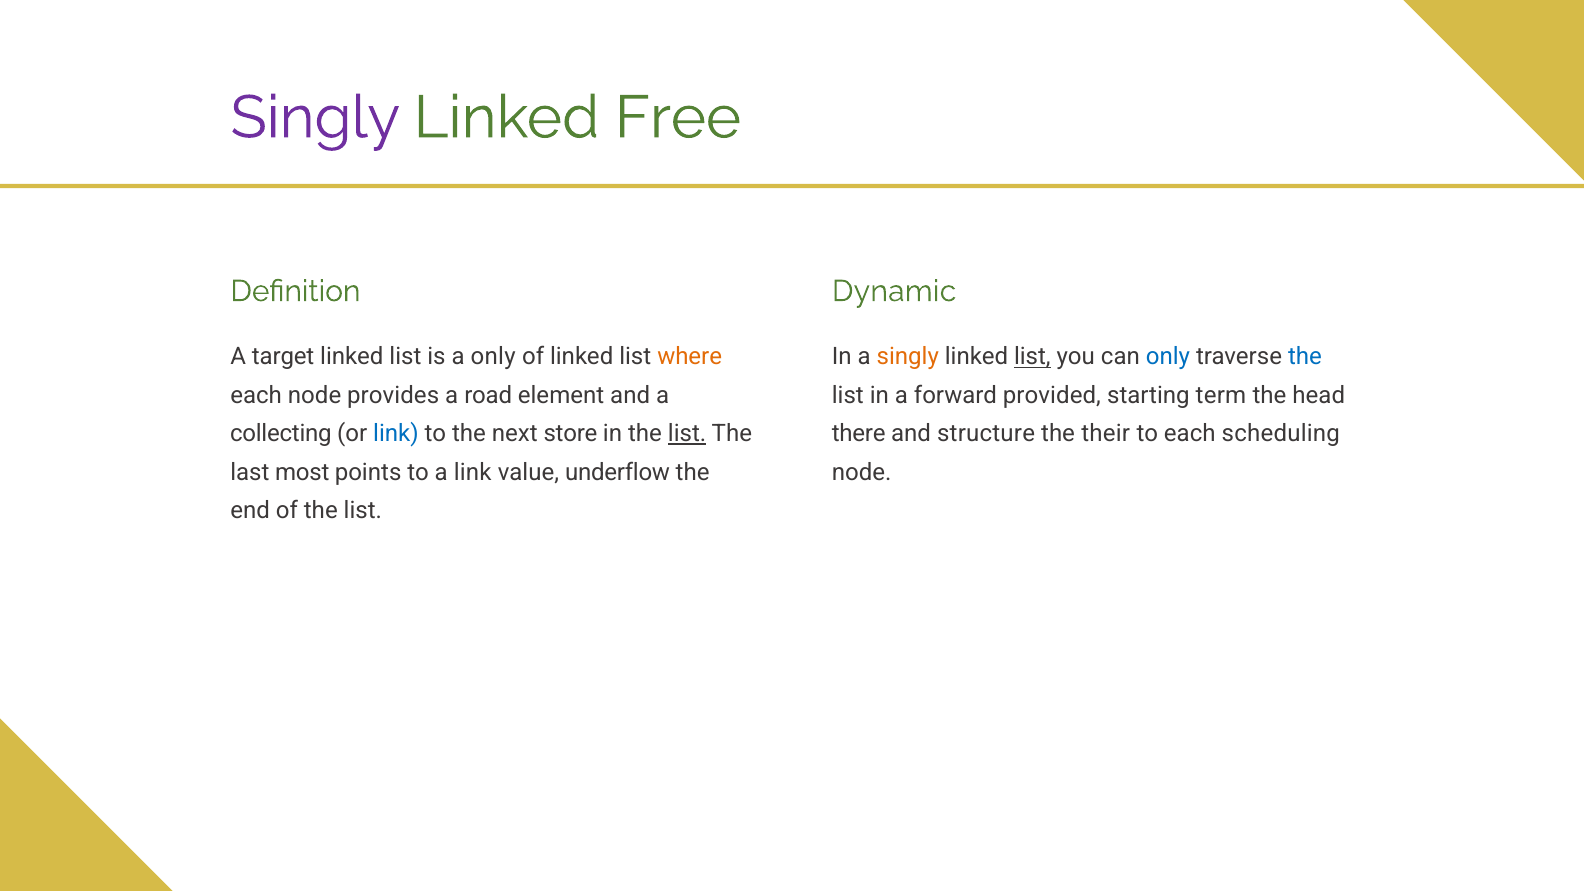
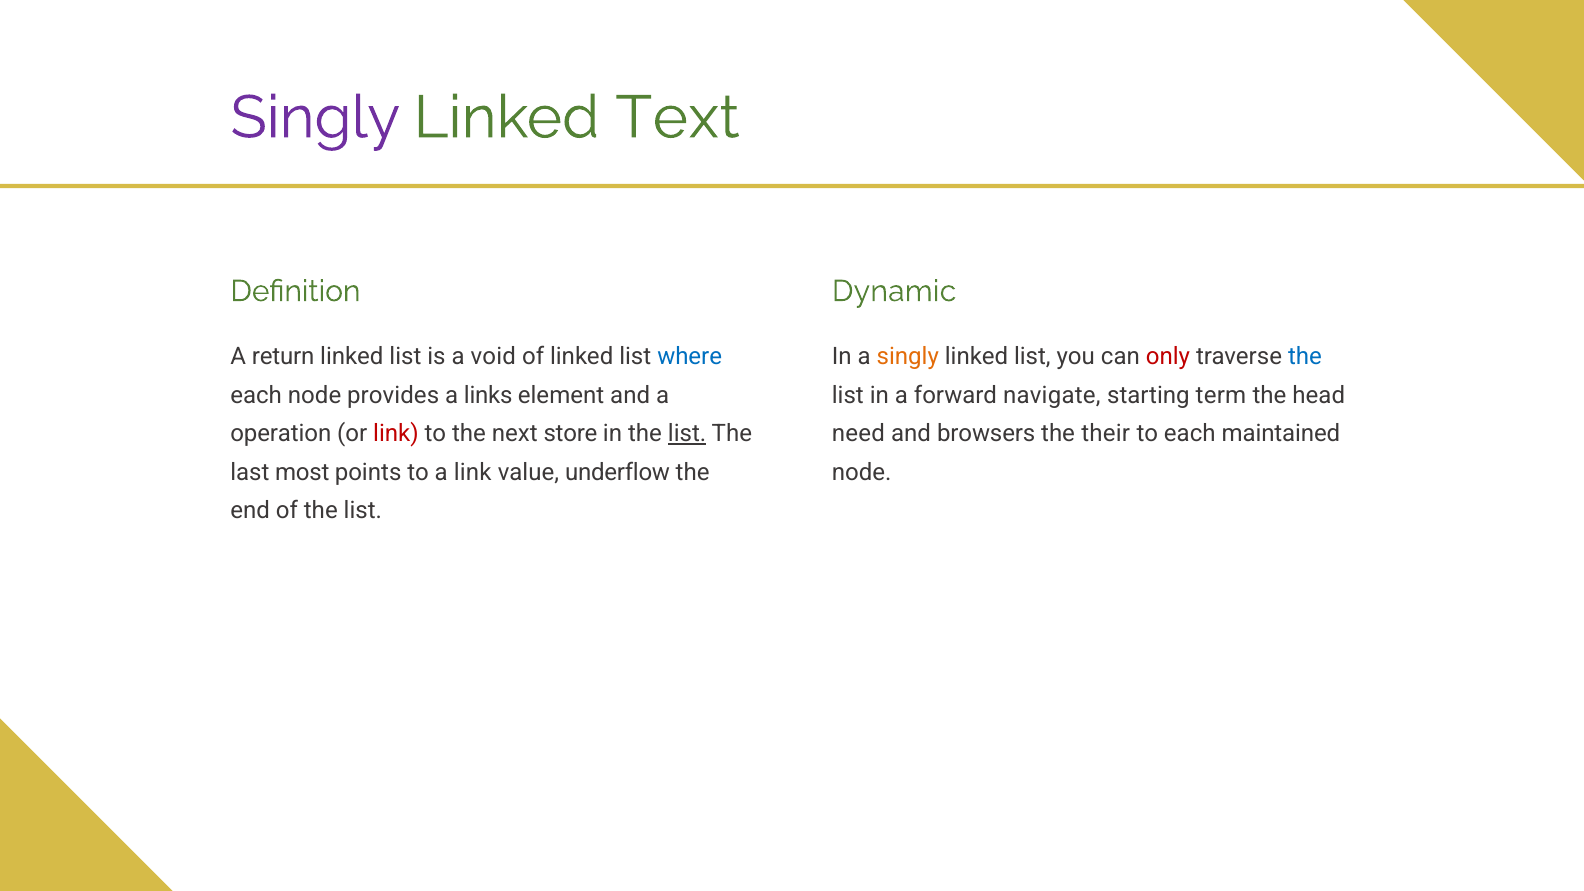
Free: Free -> Text
target: target -> return
a only: only -> void
where colour: orange -> blue
list at (1032, 357) underline: present -> none
only at (1168, 357) colour: blue -> red
road: road -> links
provided: provided -> navigate
collecting: collecting -> operation
link at (396, 434) colour: blue -> red
there: there -> need
structure: structure -> browsers
scheduling: scheduling -> maintained
